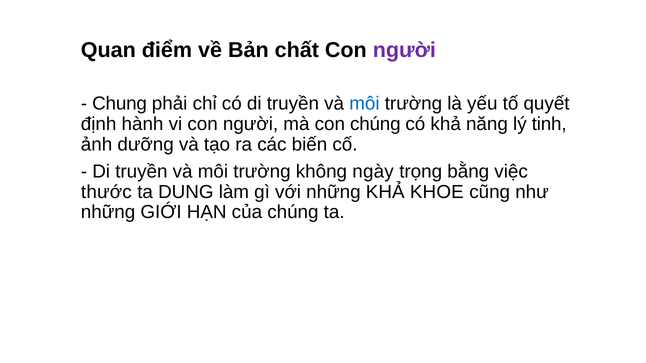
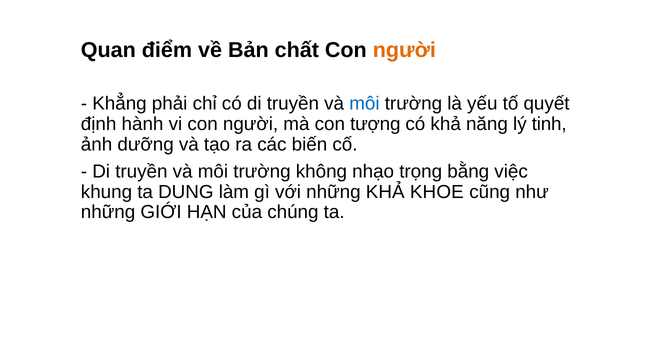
người at (404, 50) colour: purple -> orange
Chung: Chung -> Khẳng
con chúng: chúng -> tượng
ngày: ngày -> nhạo
thước: thước -> khung
